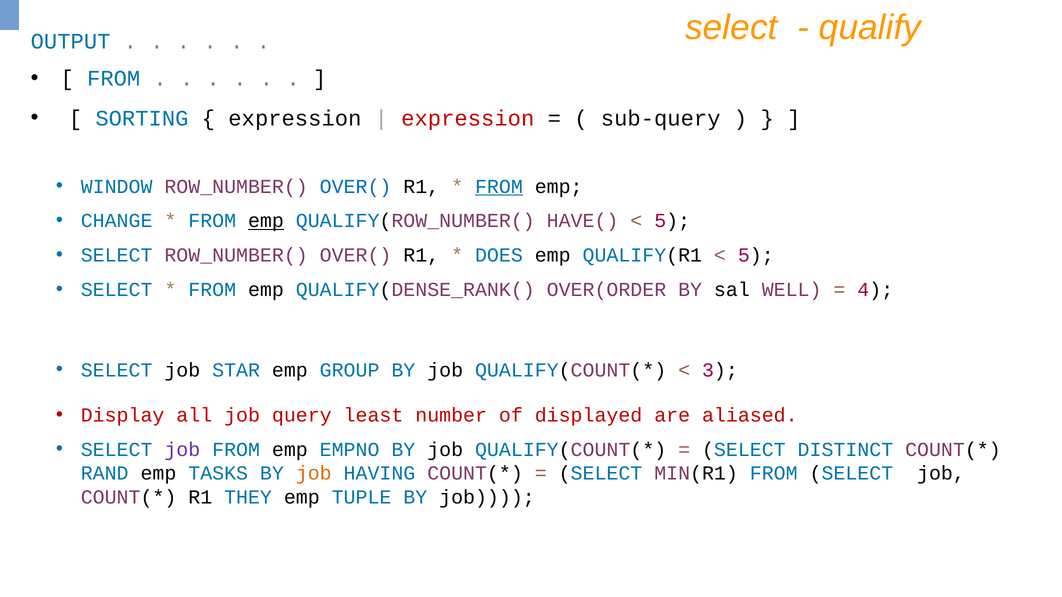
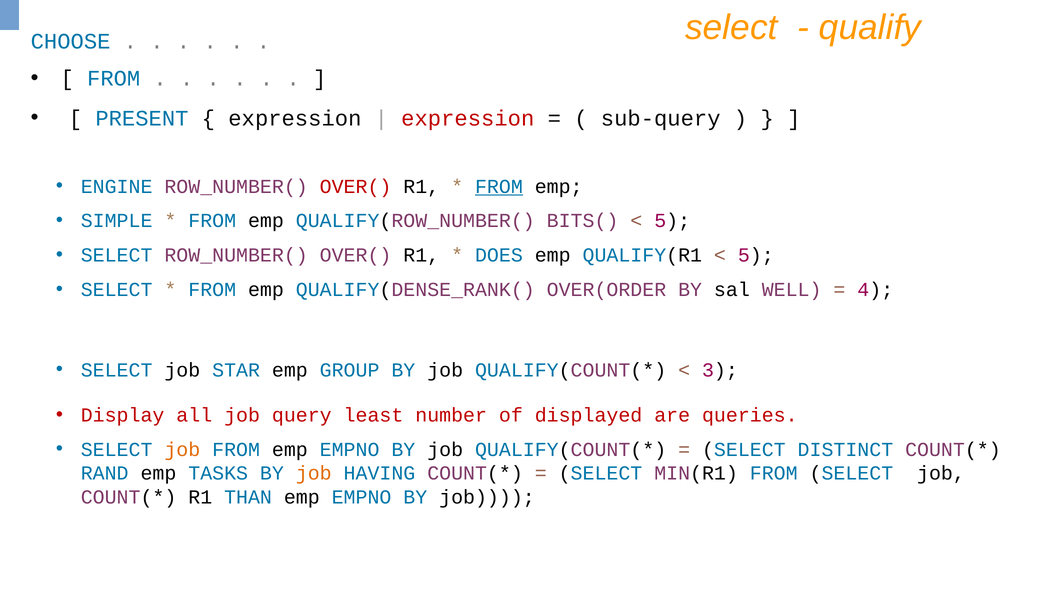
OUTPUT: OUTPUT -> CHOOSE
SORTING: SORTING -> PRESENT
WINDOW: WINDOW -> ENGINE
OVER( at (356, 187) colour: blue -> red
CHANGE: CHANGE -> SIMPLE
emp at (266, 221) underline: present -> none
HAVE(: HAVE( -> BITS(
aliased: aliased -> queries
job at (182, 450) colour: purple -> orange
THEY: THEY -> THAN
TUPLE at (362, 498): TUPLE -> EMPNO
